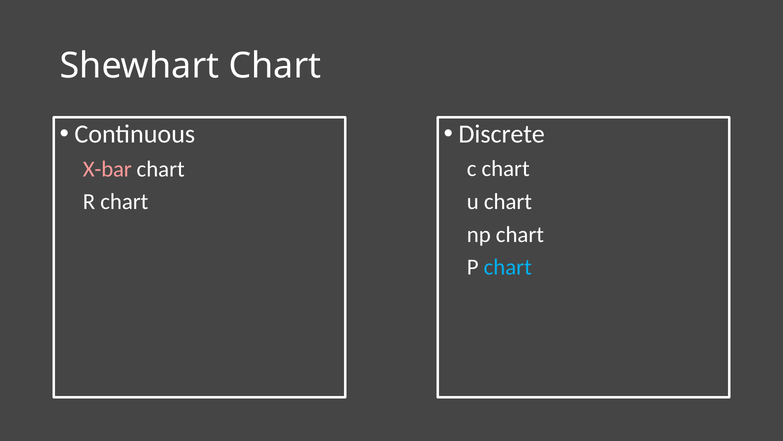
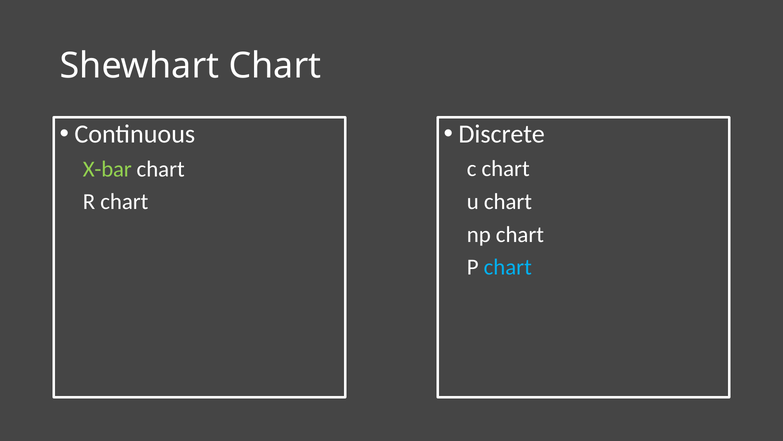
X-bar colour: pink -> light green
